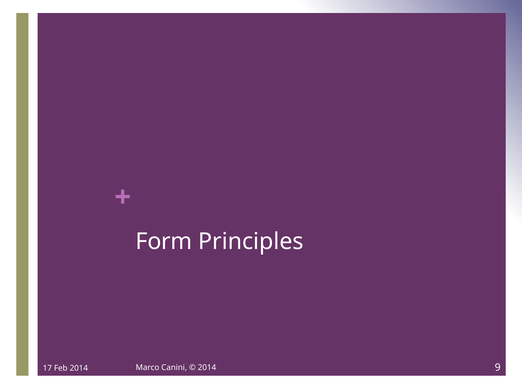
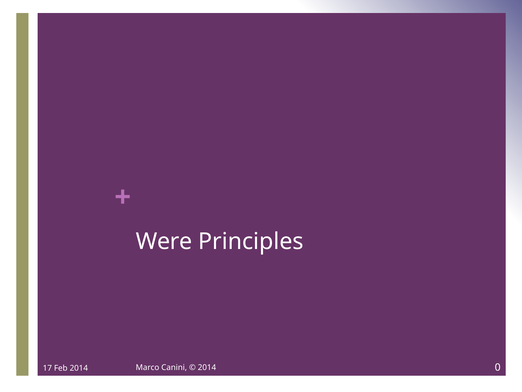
Form: Form -> Were
9: 9 -> 0
